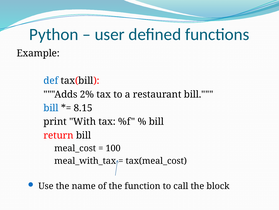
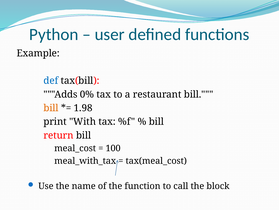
2%: 2% -> 0%
bill at (51, 108) colour: blue -> orange
8.15: 8.15 -> 1.98
